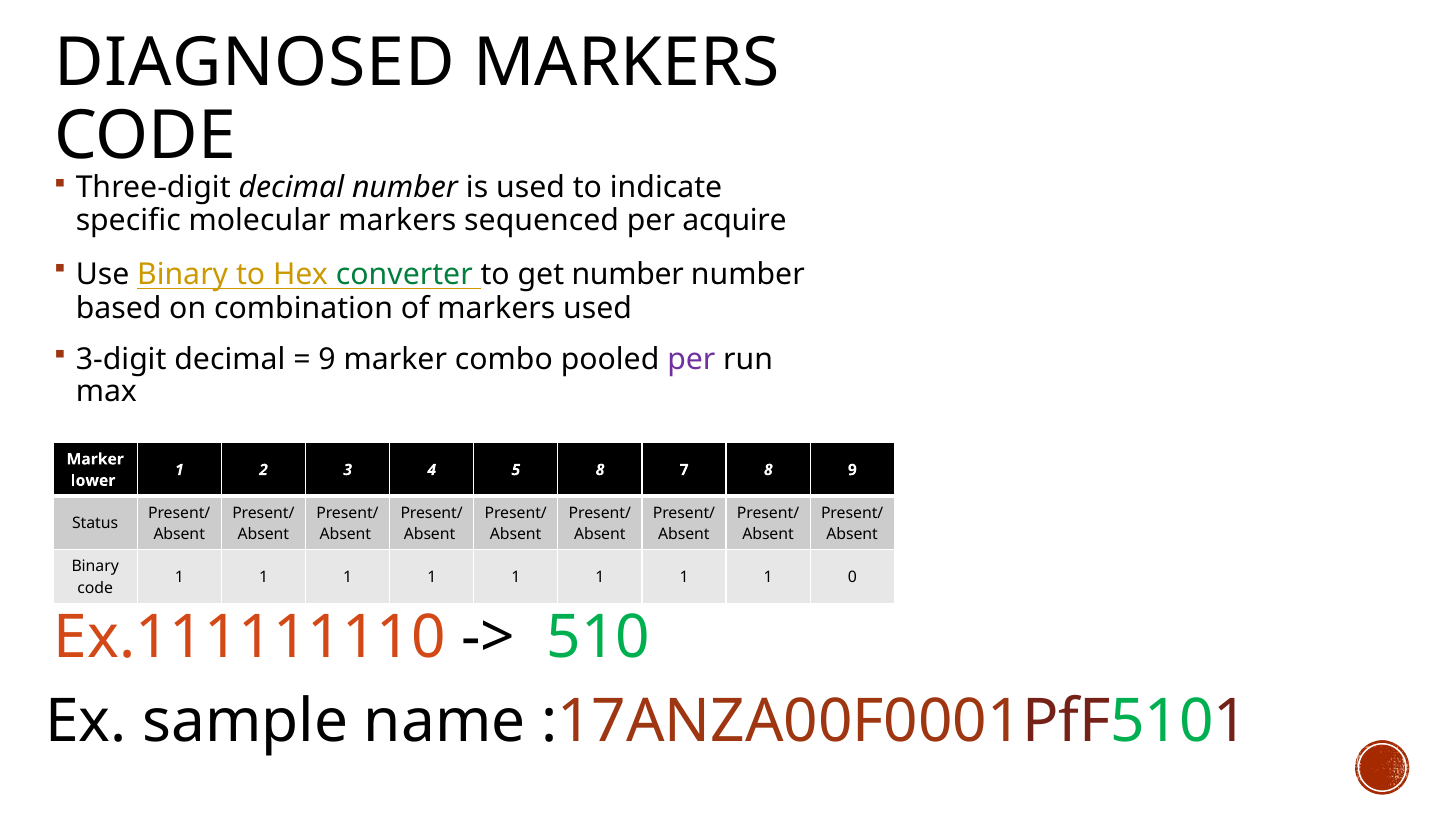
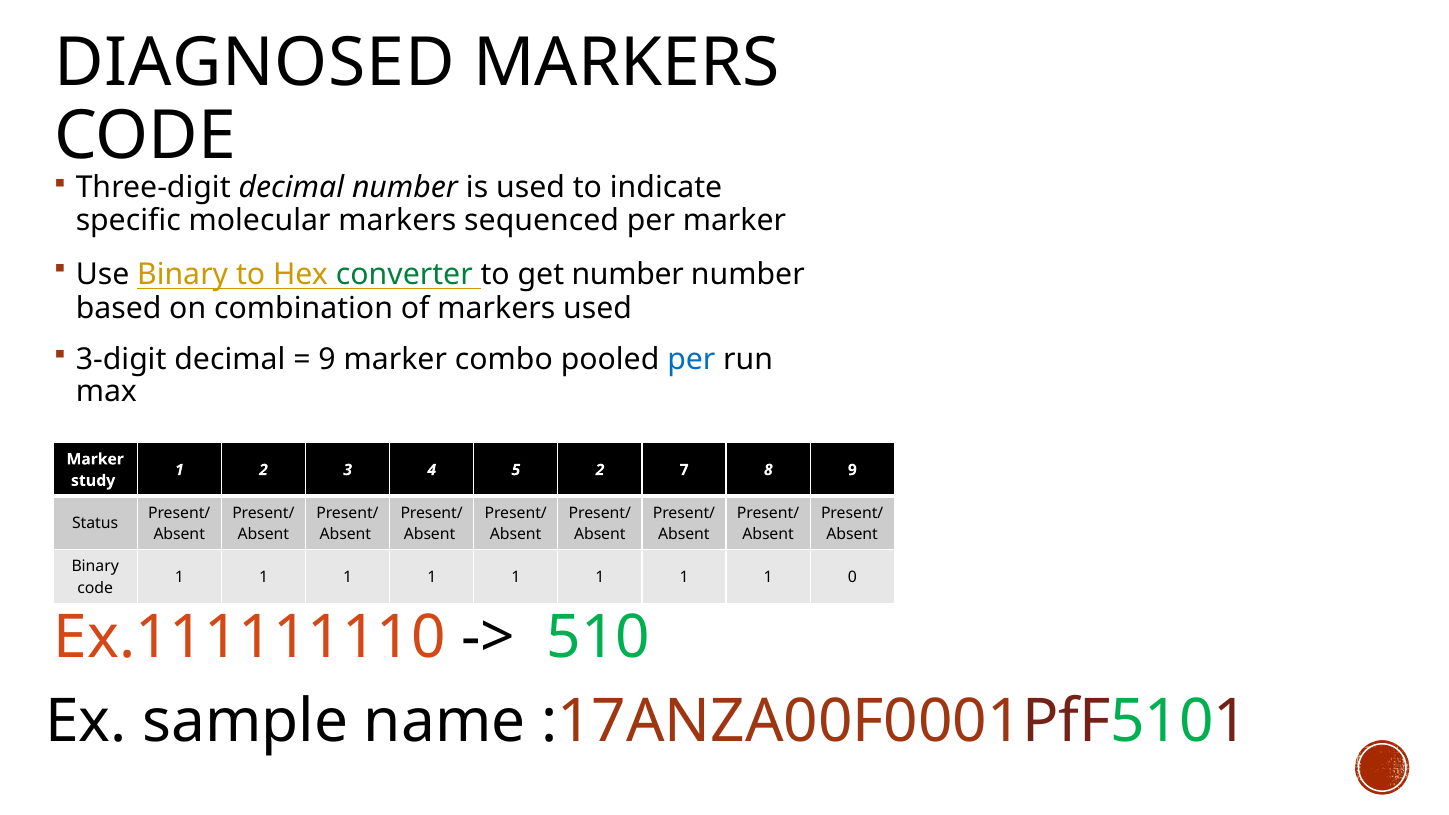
per acquire: acquire -> marker
per at (691, 359) colour: purple -> blue
5 8: 8 -> 2
lower: lower -> study
